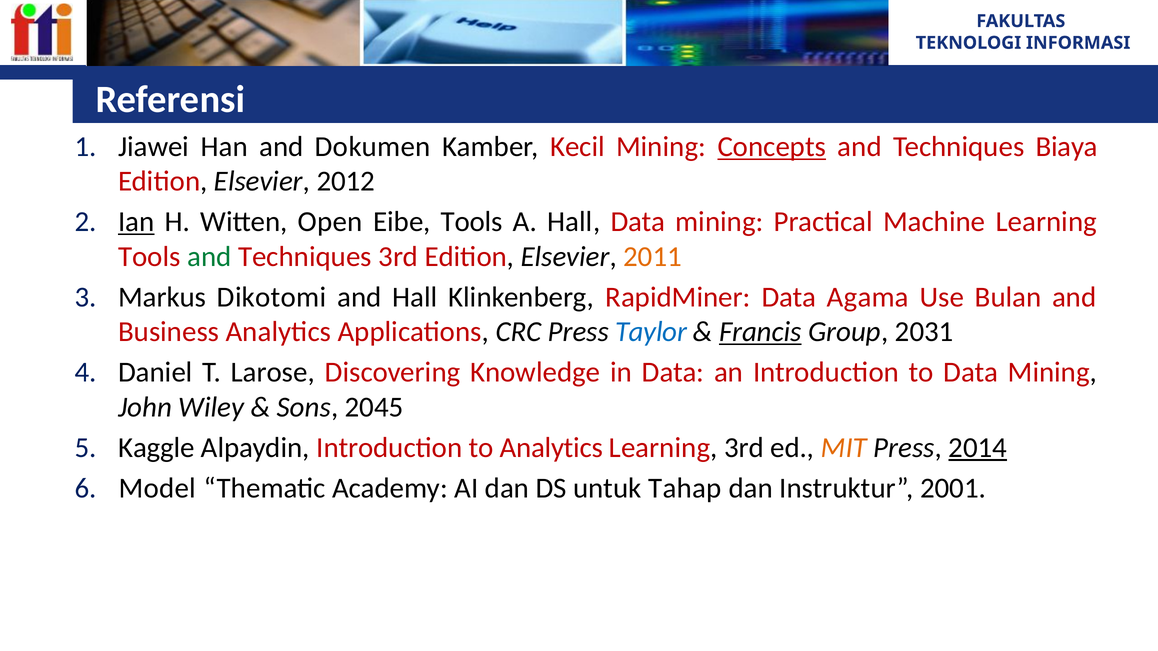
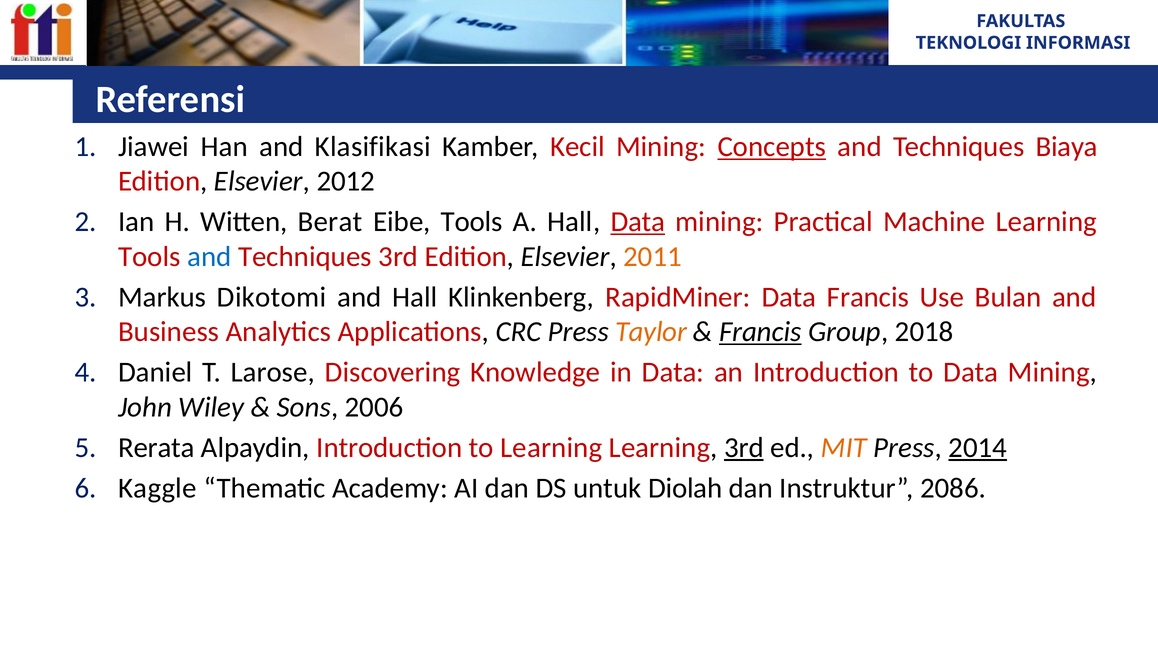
Dokumen: Dokumen -> Klasifikasi
Ian underline: present -> none
Open: Open -> Berat
Data at (638, 222) underline: none -> present
and at (209, 257) colour: green -> blue
Data Agama: Agama -> Francis
Taylor colour: blue -> orange
2031: 2031 -> 2018
2045: 2045 -> 2006
Kaggle: Kaggle -> Rerata
to Analytics: Analytics -> Learning
3rd at (744, 448) underline: none -> present
Model: Model -> Kaggle
Tahap: Tahap -> Diolah
2001: 2001 -> 2086
